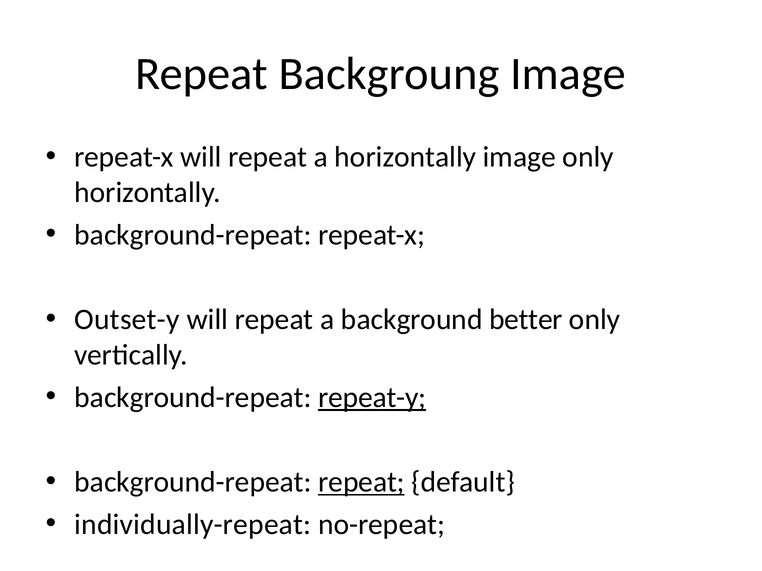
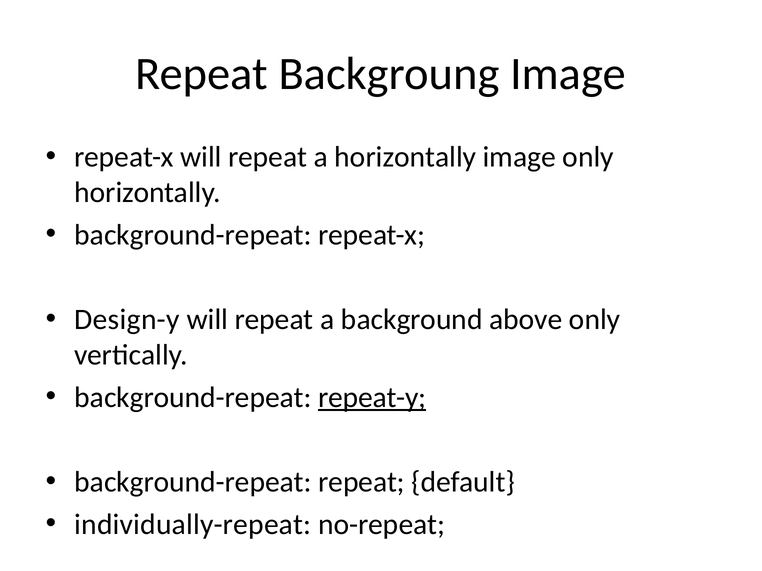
Outset-y: Outset-y -> Design-y
better: better -> above
repeat at (362, 482) underline: present -> none
